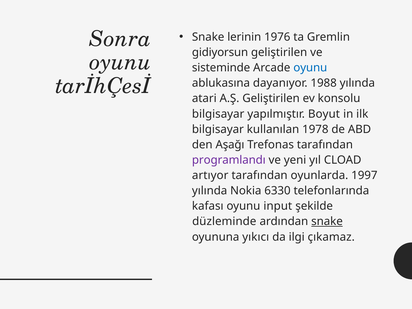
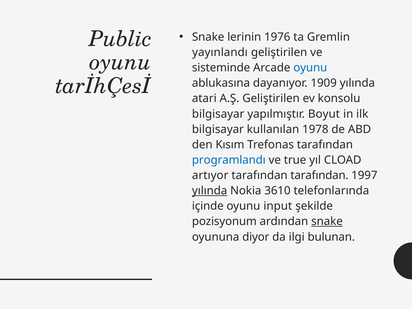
Sonra: Sonra -> Public
gidiyorsun: gidiyorsun -> yayınlandı
1988: 1988 -> 1909
Aşağı: Aşağı -> Kısım
programlandı colour: purple -> blue
yeni: yeni -> true
tarafından oyunlarda: oyunlarda -> tarafından
yılında at (210, 191) underline: none -> present
6330: 6330 -> 3610
kafası: kafası -> içinde
düzleminde: düzleminde -> pozisyonum
yıkıcı: yıkıcı -> diyor
çıkamaz: çıkamaz -> bulunan
